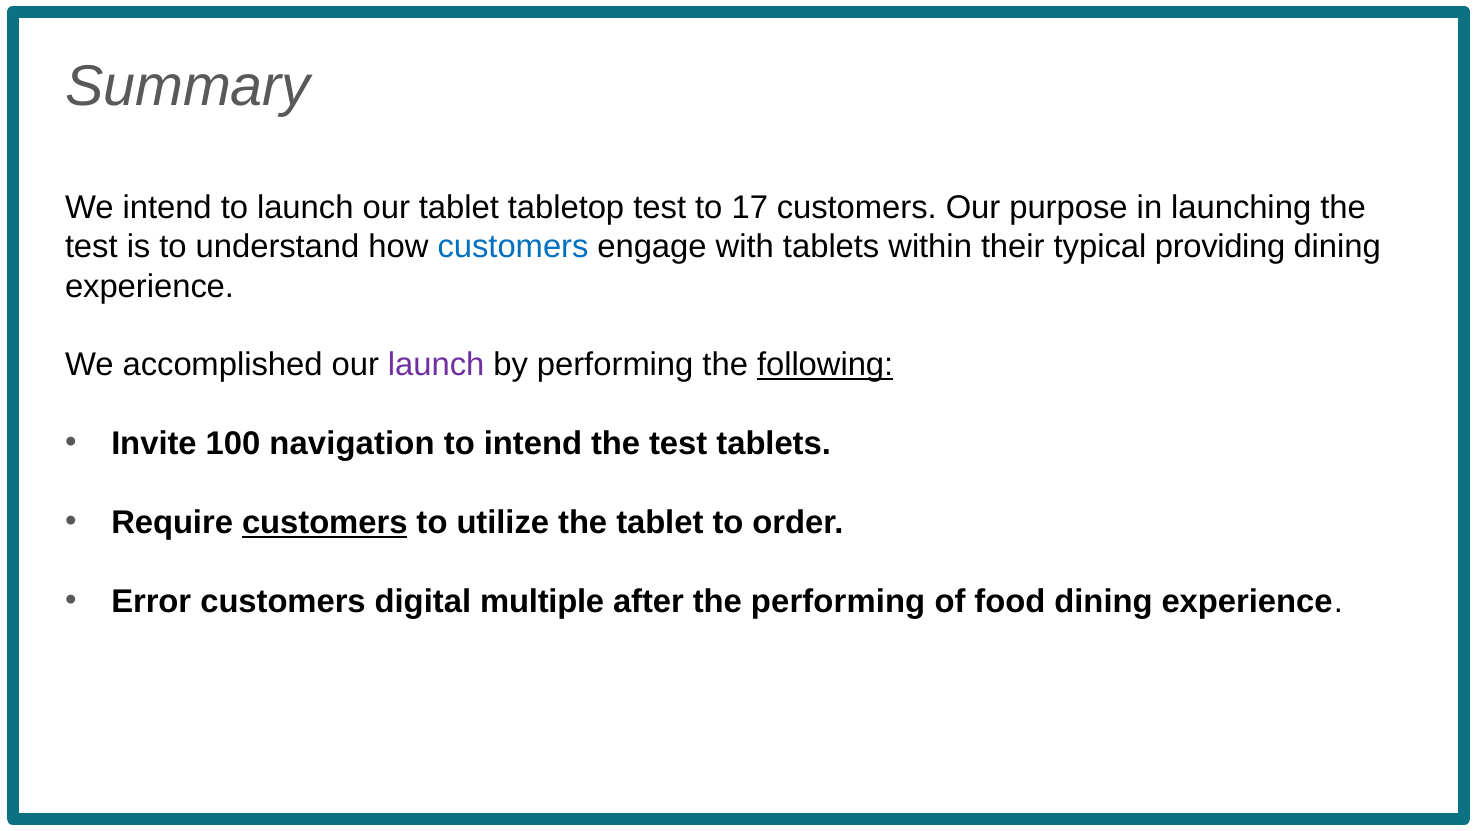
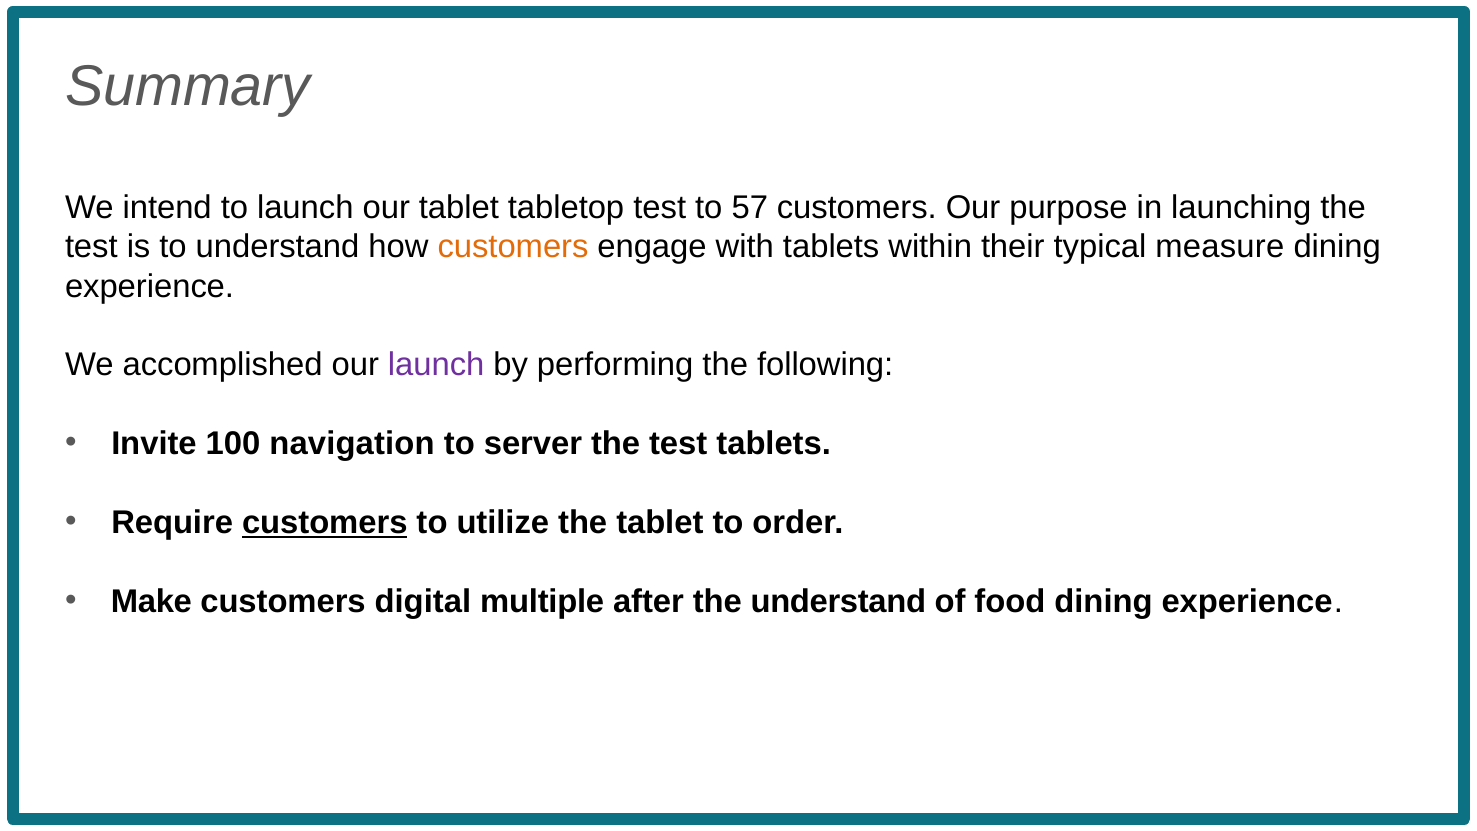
17: 17 -> 57
customers at (513, 247) colour: blue -> orange
providing: providing -> measure
following underline: present -> none
to intend: intend -> server
Error: Error -> Make
the performing: performing -> understand
